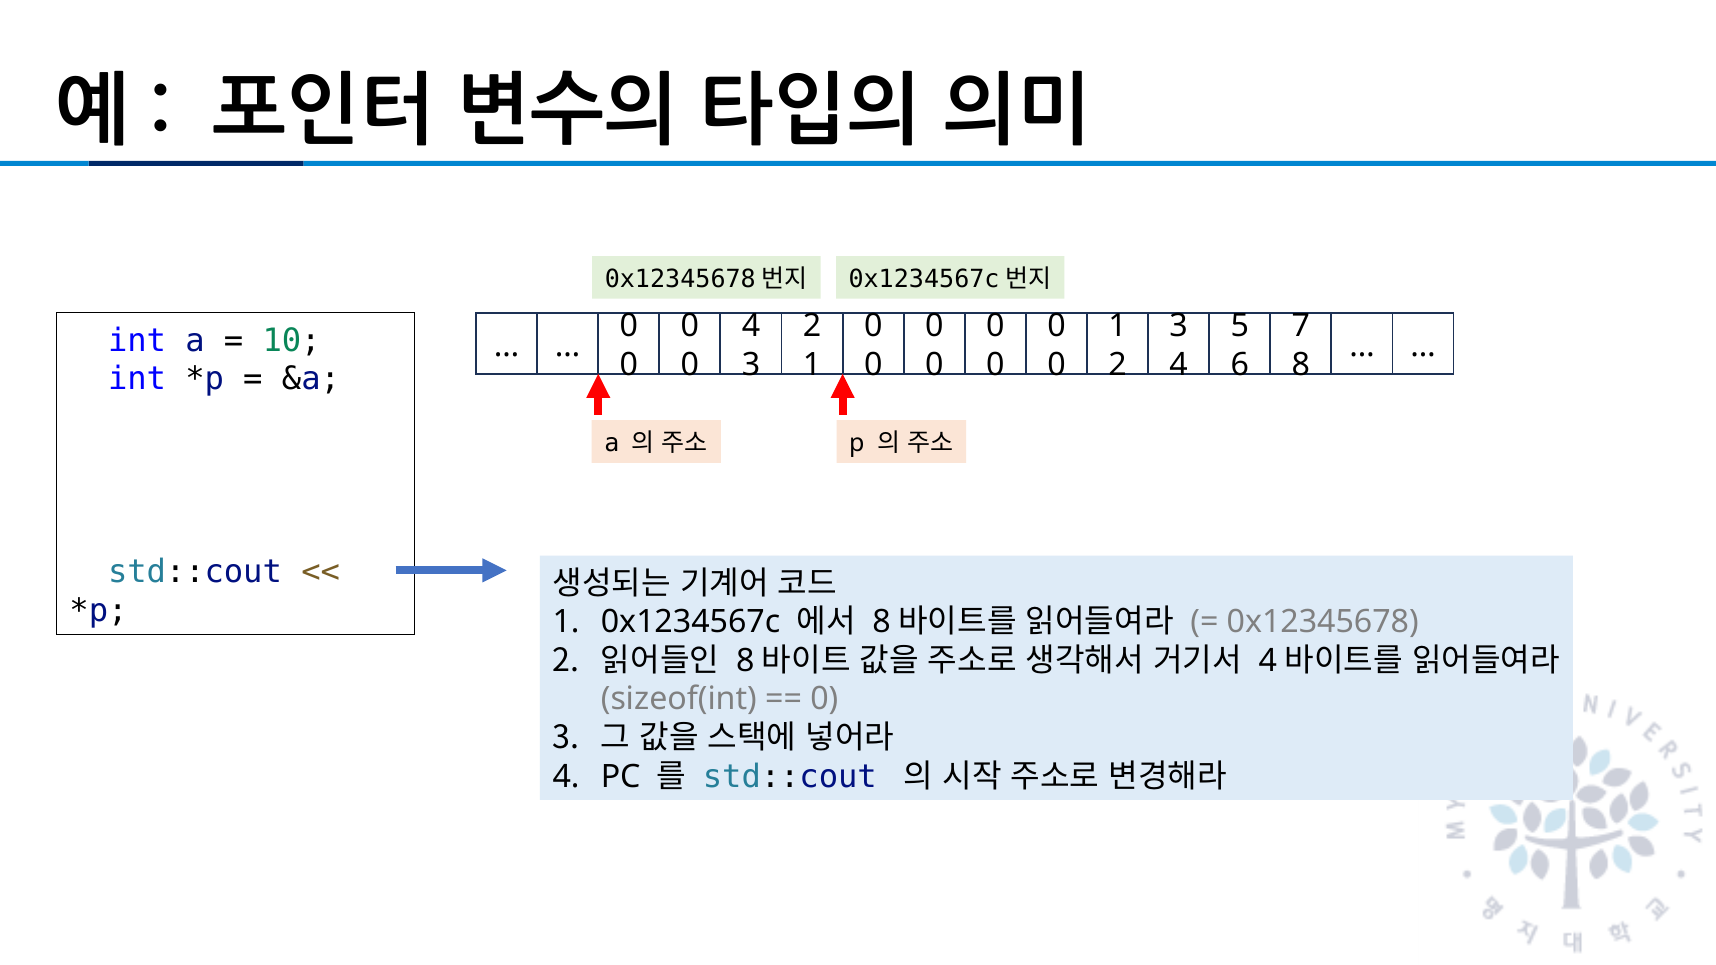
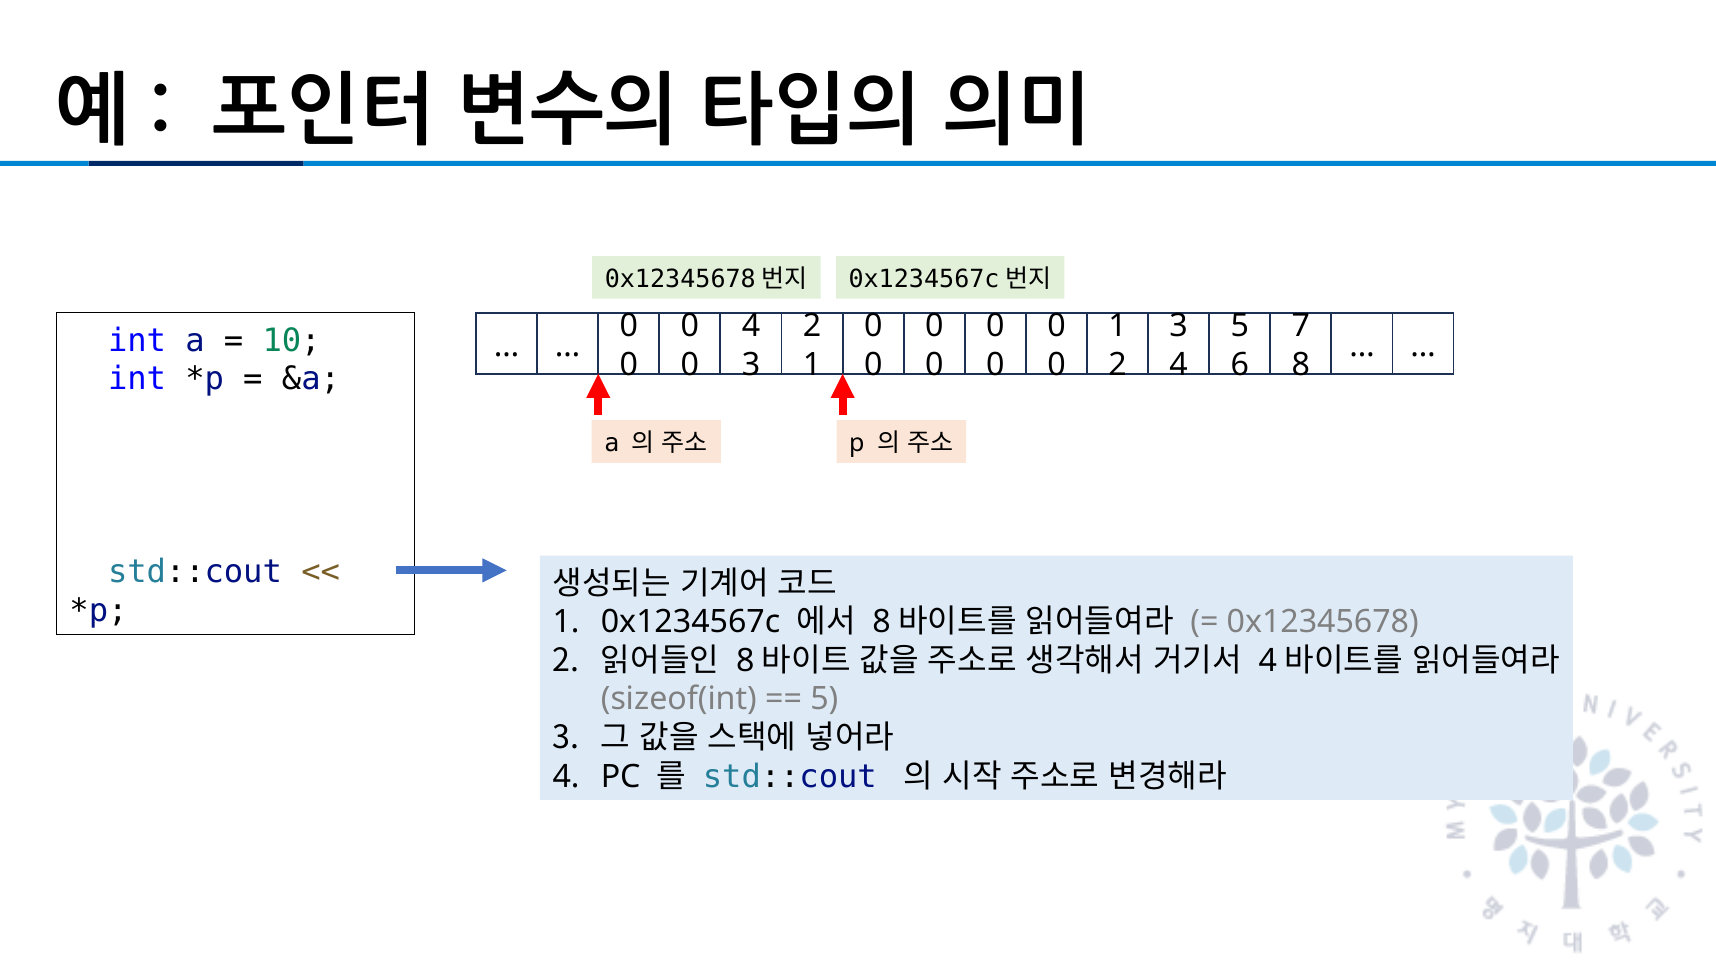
0 at (824, 700): 0 -> 5
